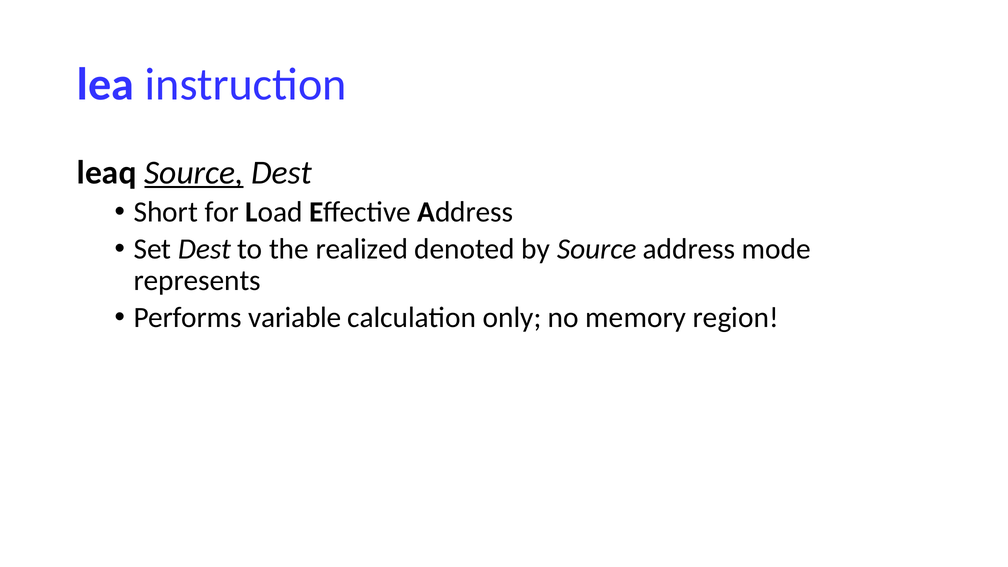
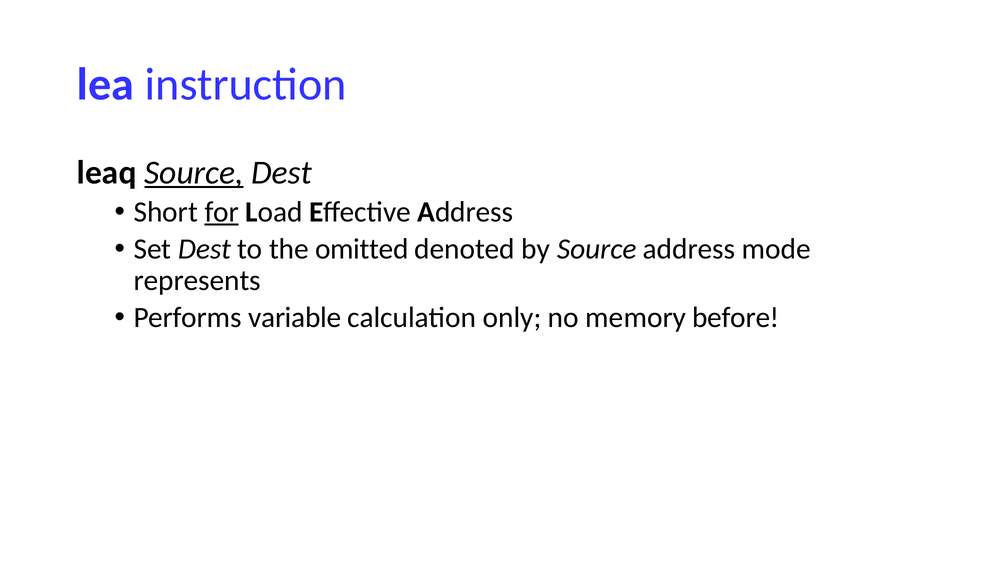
for underline: none -> present
realized: realized -> omitted
region: region -> before
